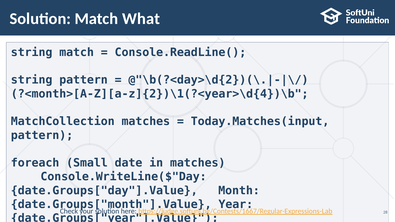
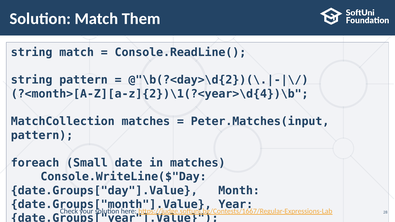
What: What -> Them
Today.Matches(input: Today.Matches(input -> Peter.Matches(input
